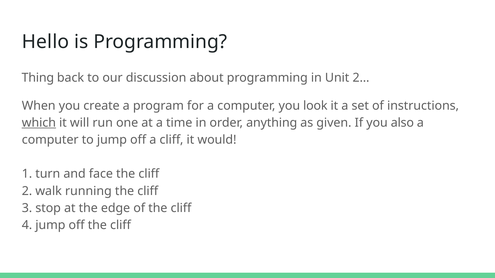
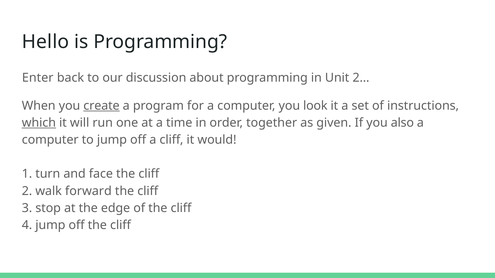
Thing: Thing -> Enter
create underline: none -> present
anything: anything -> together
running: running -> forward
